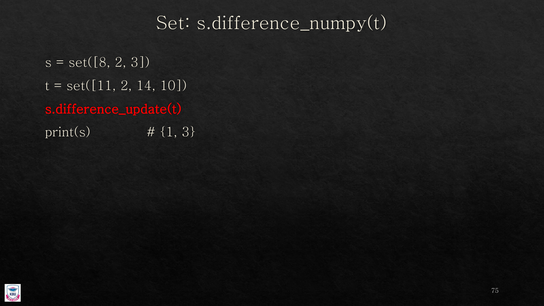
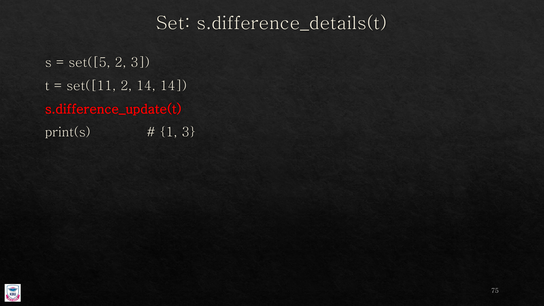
s.difference_numpy(t: s.difference_numpy(t -> s.difference_details(t
set([8: set([8 -> set([5
14 10: 10 -> 14
